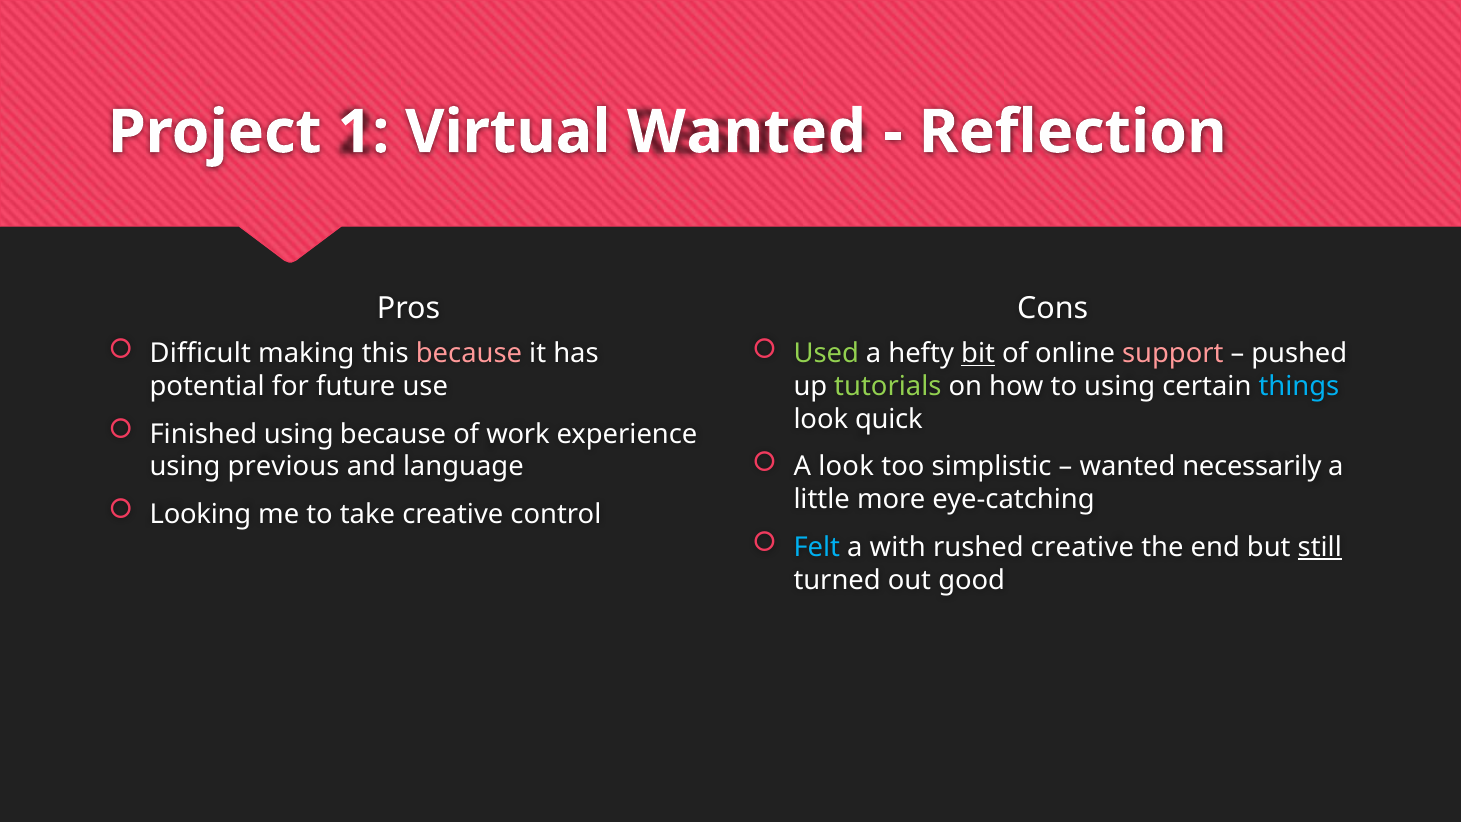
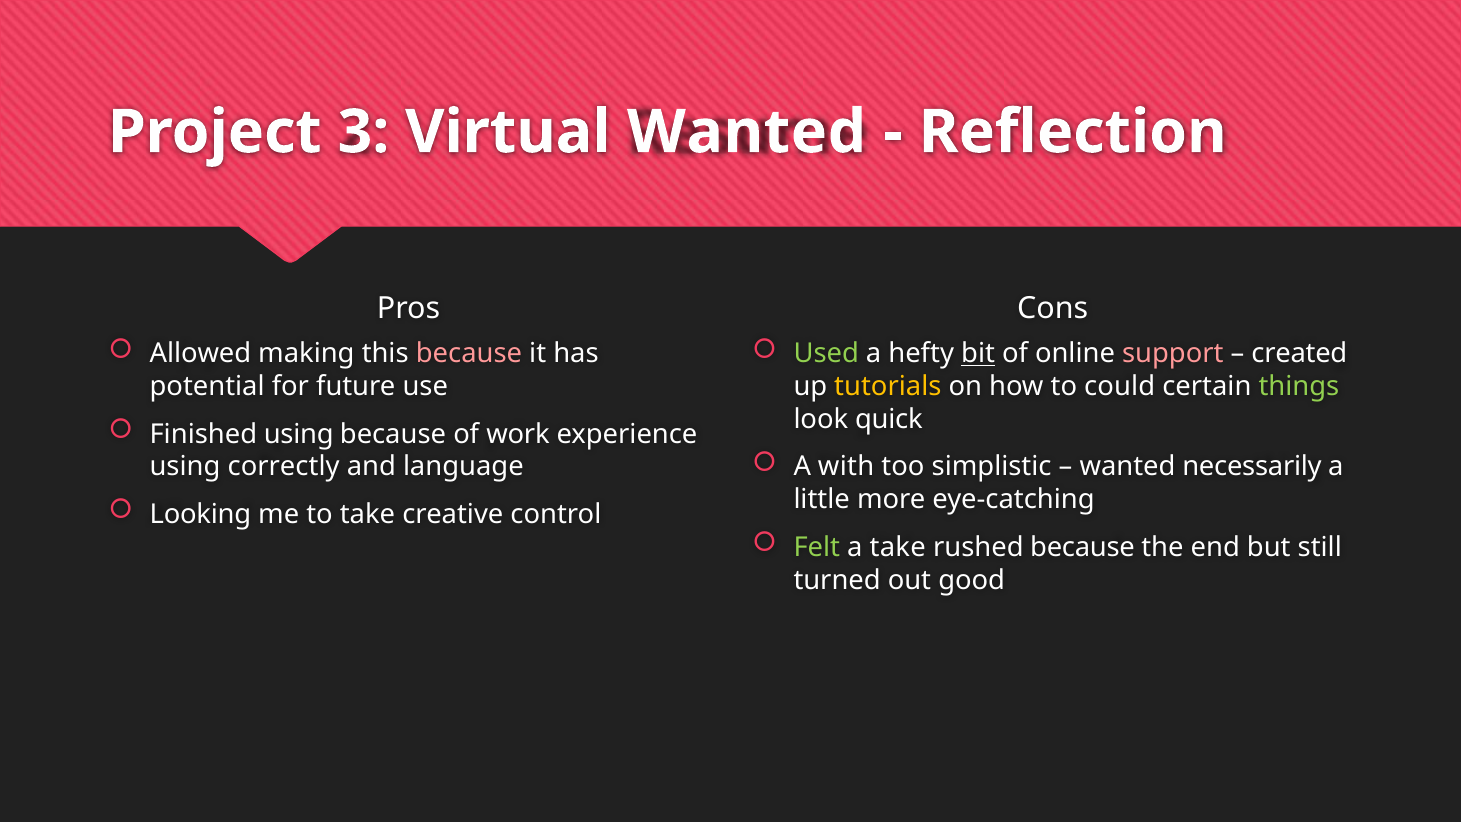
1: 1 -> 3
Difficult: Difficult -> Allowed
pushed: pushed -> created
tutorials colour: light green -> yellow
to using: using -> could
things colour: light blue -> light green
A look: look -> with
previous: previous -> correctly
Felt colour: light blue -> light green
a with: with -> take
rushed creative: creative -> because
still underline: present -> none
